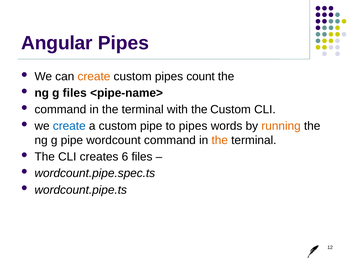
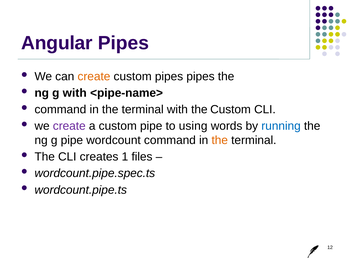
pipes count: count -> pipes
g files: files -> with
create at (69, 126) colour: blue -> purple
to pipes: pipes -> using
running colour: orange -> blue
6: 6 -> 1
